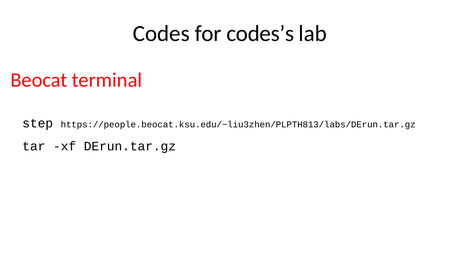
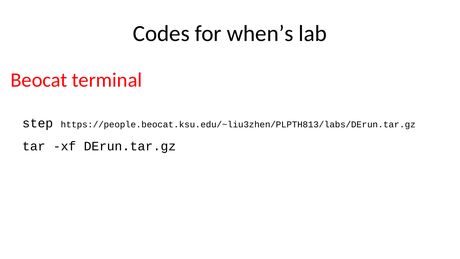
codes’s: codes’s -> when’s
